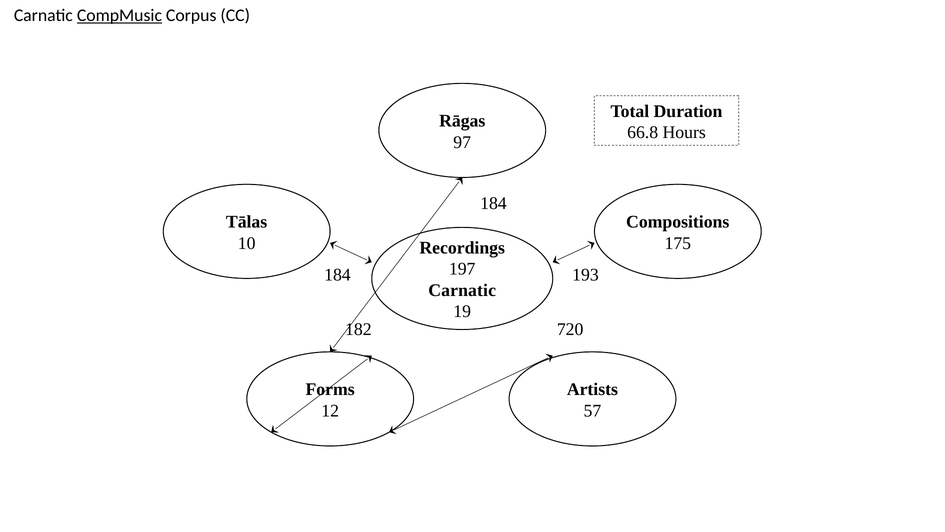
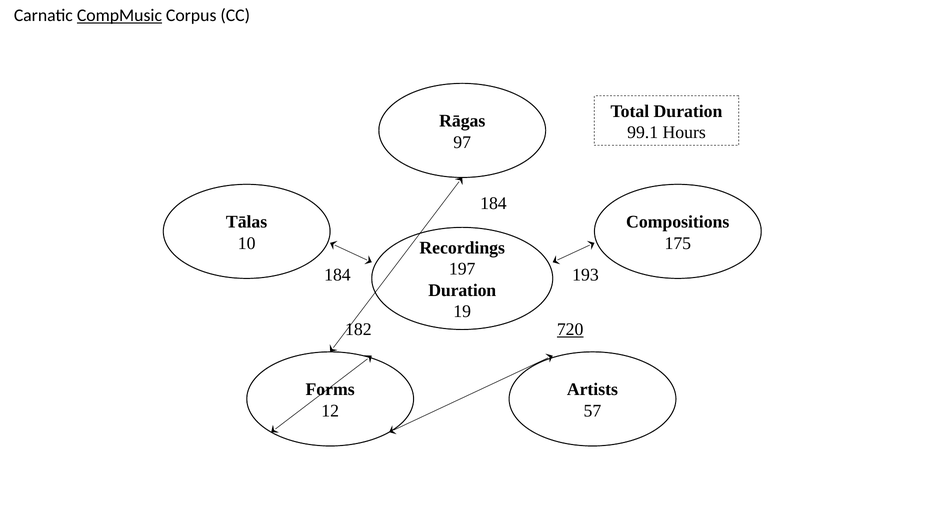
66.8: 66.8 -> 99.1
Carnatic at (462, 290): Carnatic -> Duration
720 underline: none -> present
